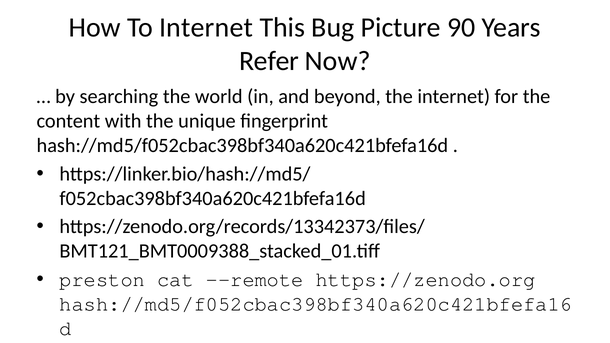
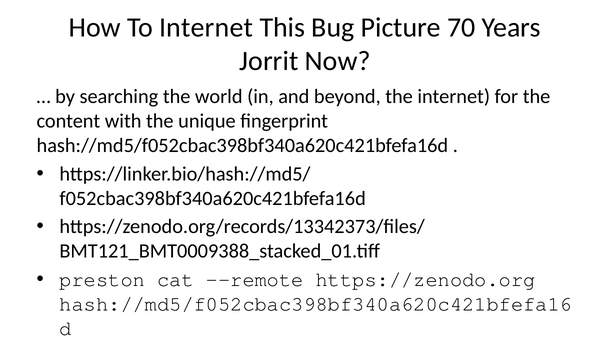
90: 90 -> 70
Refer: Refer -> Jorrit
